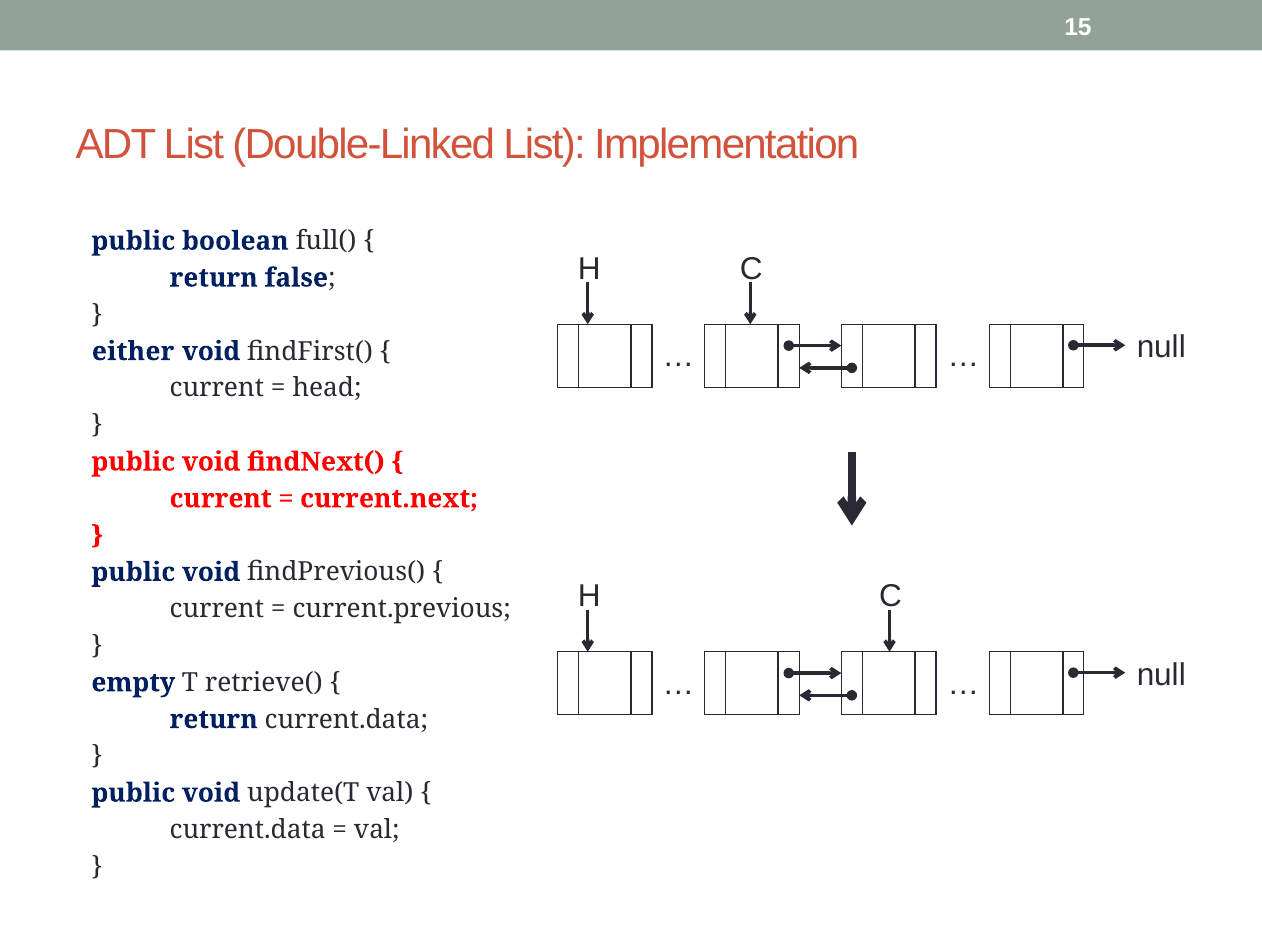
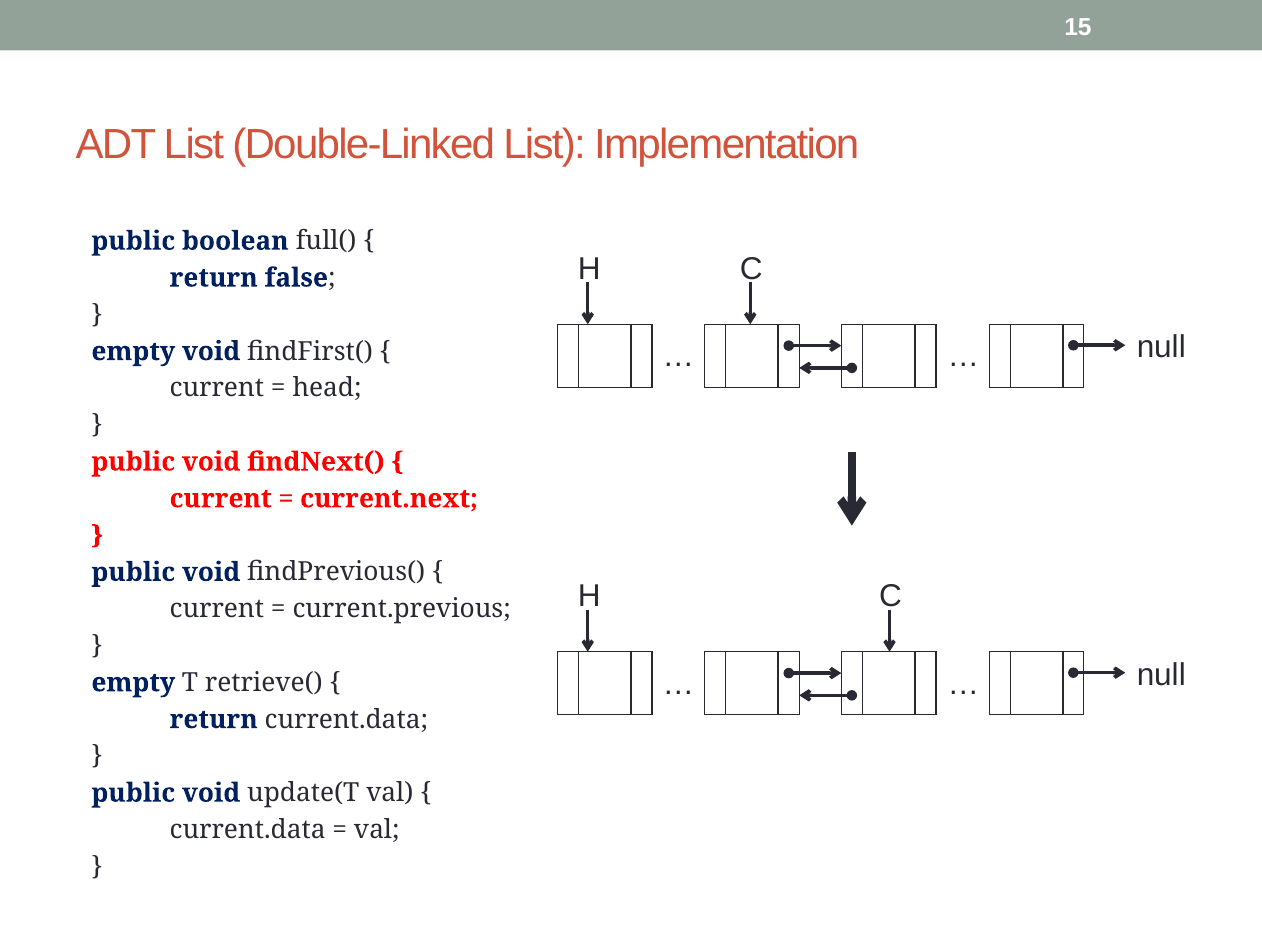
either at (133, 352): either -> empty
